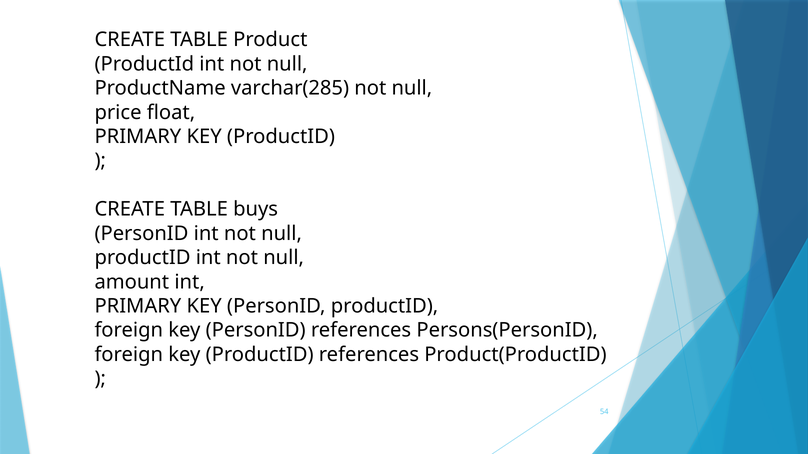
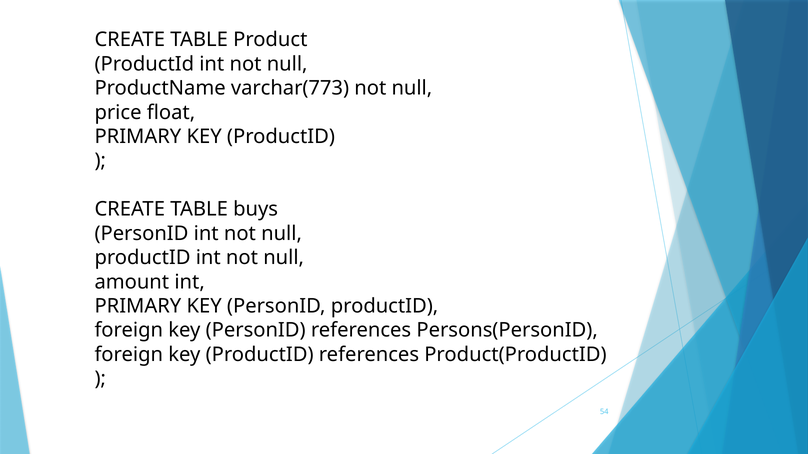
varchar(285: varchar(285 -> varchar(773
